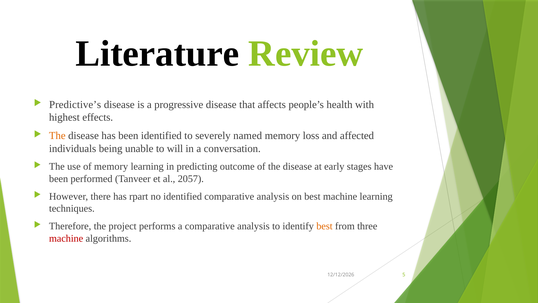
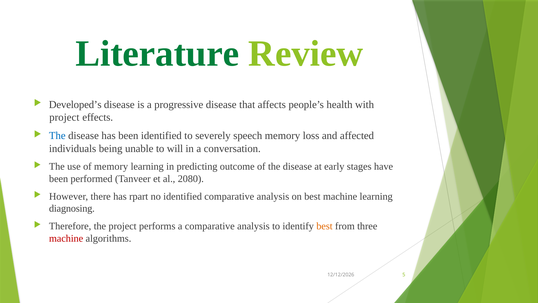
Literature colour: black -> green
Predictive’s: Predictive’s -> Developed’s
highest at (64, 117): highest -> project
The at (57, 136) colour: orange -> blue
named: named -> speech
2057: 2057 -> 2080
techniques: techniques -> diagnosing
